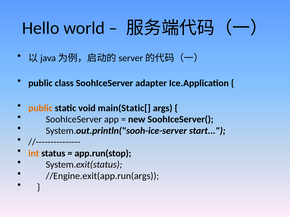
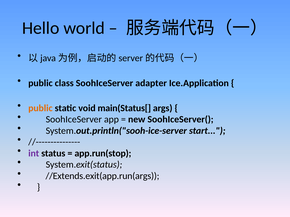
main(Static[: main(Static[ -> main(Status[
int colour: orange -> purple
//Engine.exit(app.run(args: //Engine.exit(app.run(args -> //Extends.exit(app.run(args
